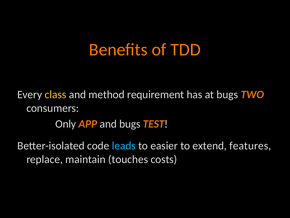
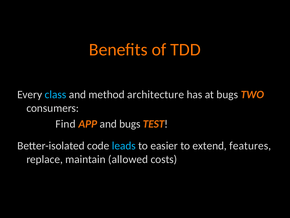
class colour: yellow -> light blue
requirement: requirement -> architecture
Only: Only -> Find
touches: touches -> allowed
